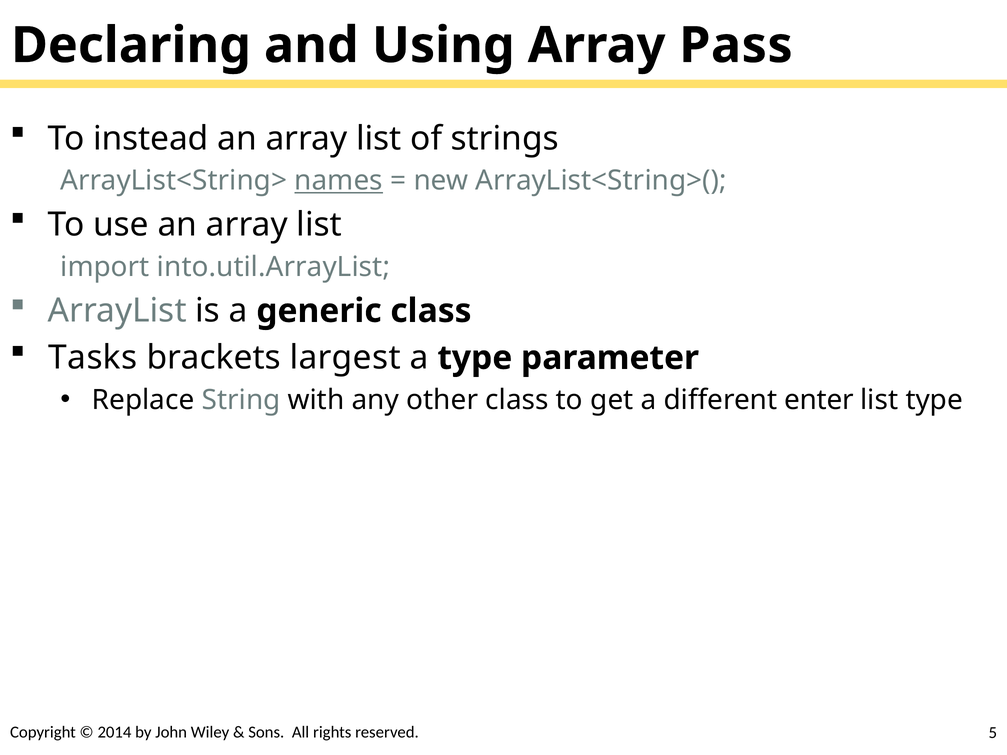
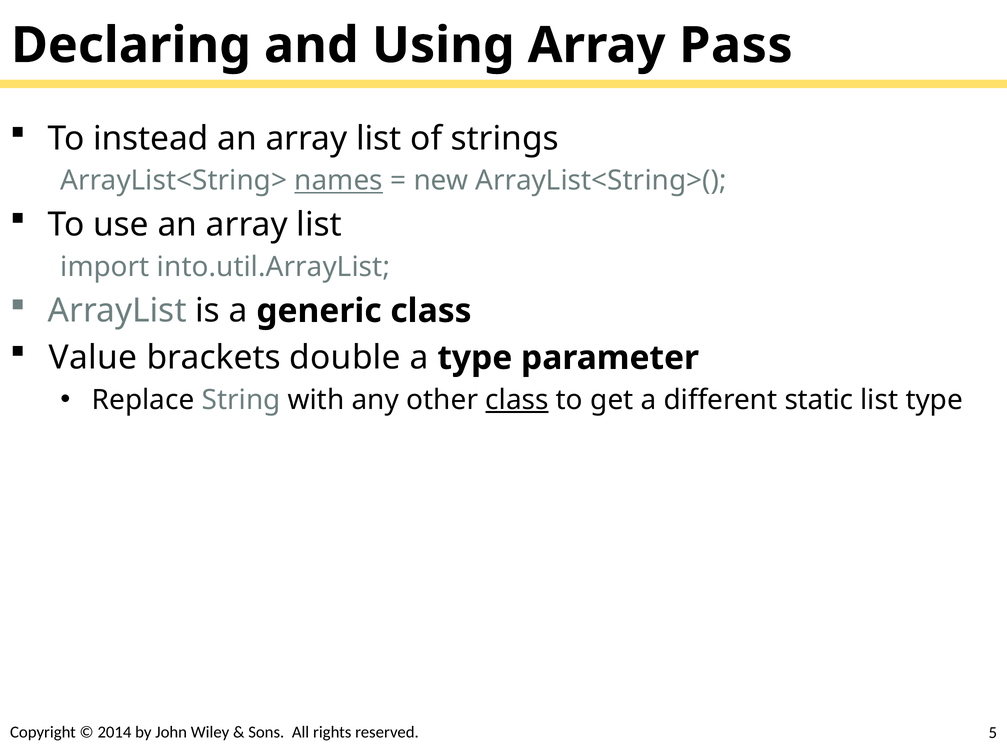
Tasks: Tasks -> Value
largest: largest -> double
class at (517, 400) underline: none -> present
enter: enter -> static
